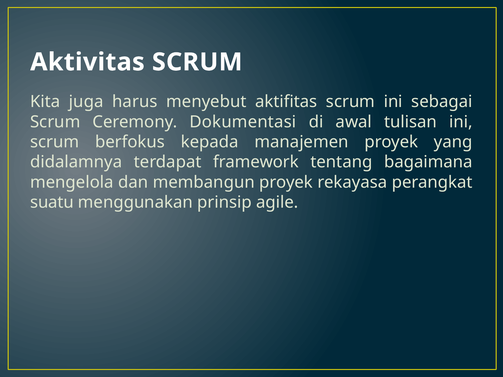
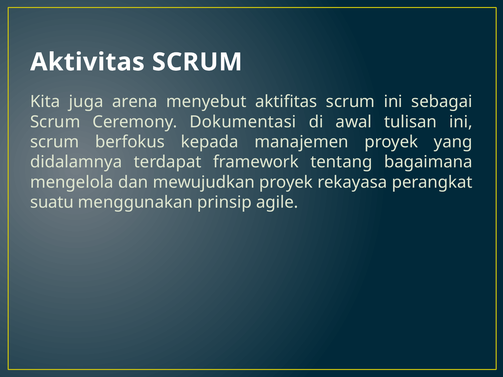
harus: harus -> arena
membangun: membangun -> mewujudkan
